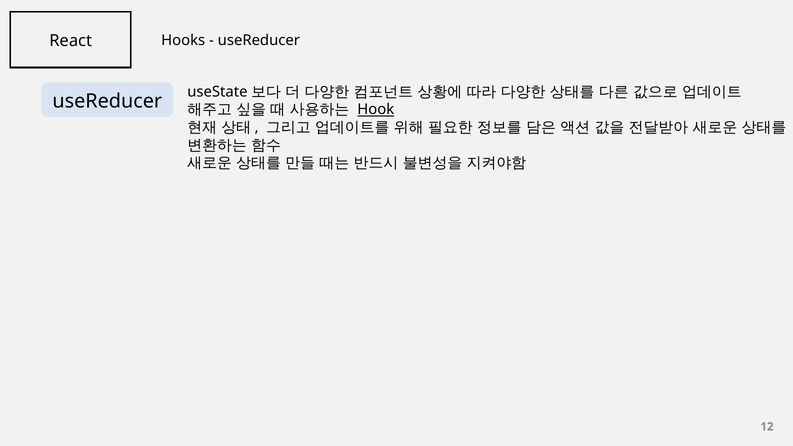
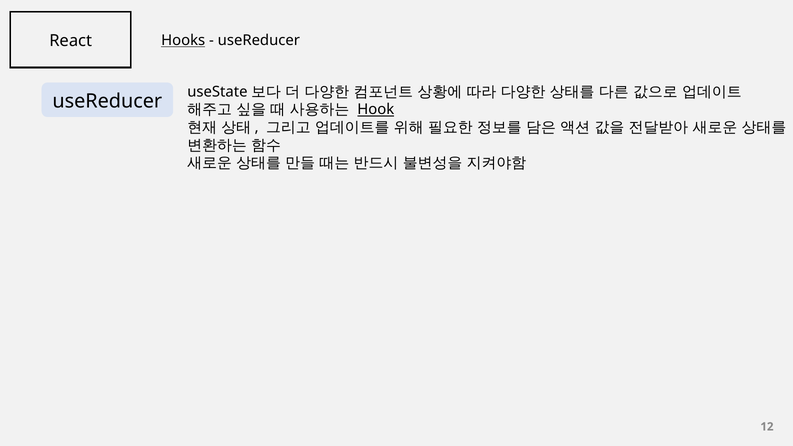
Hooks underline: none -> present
